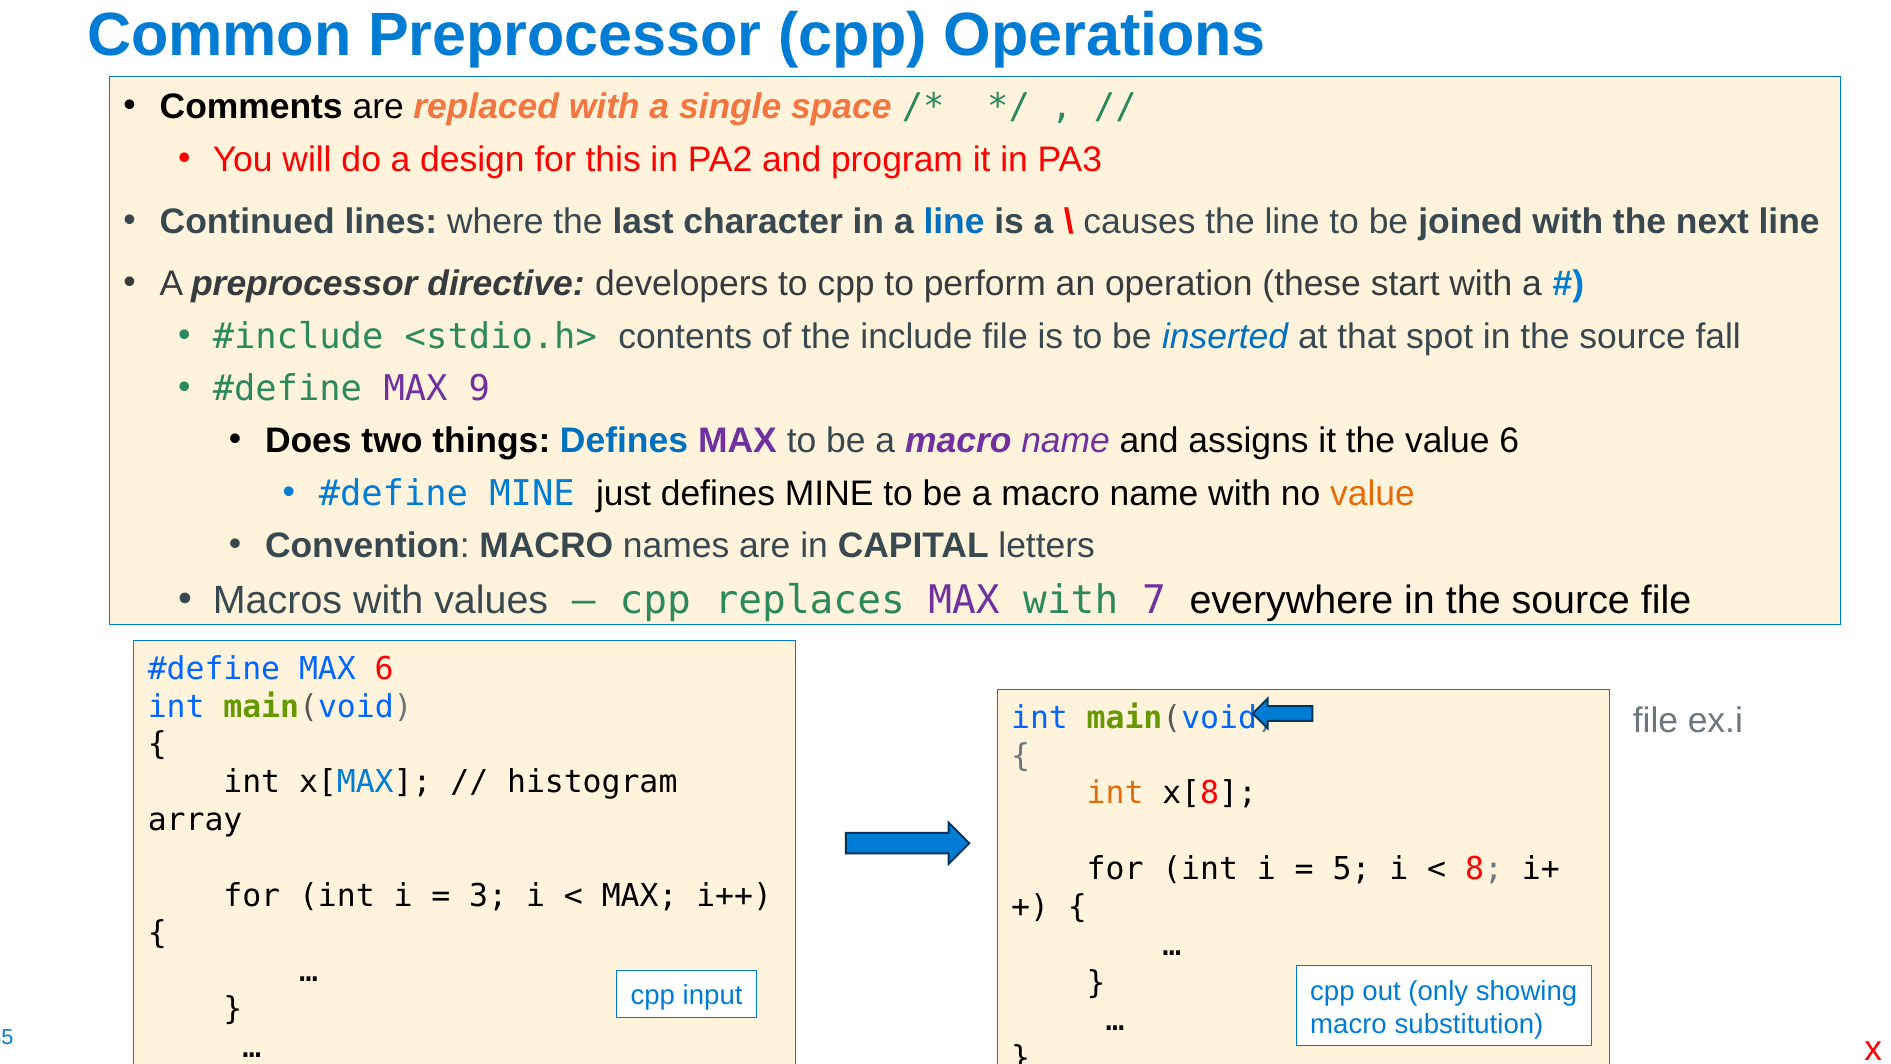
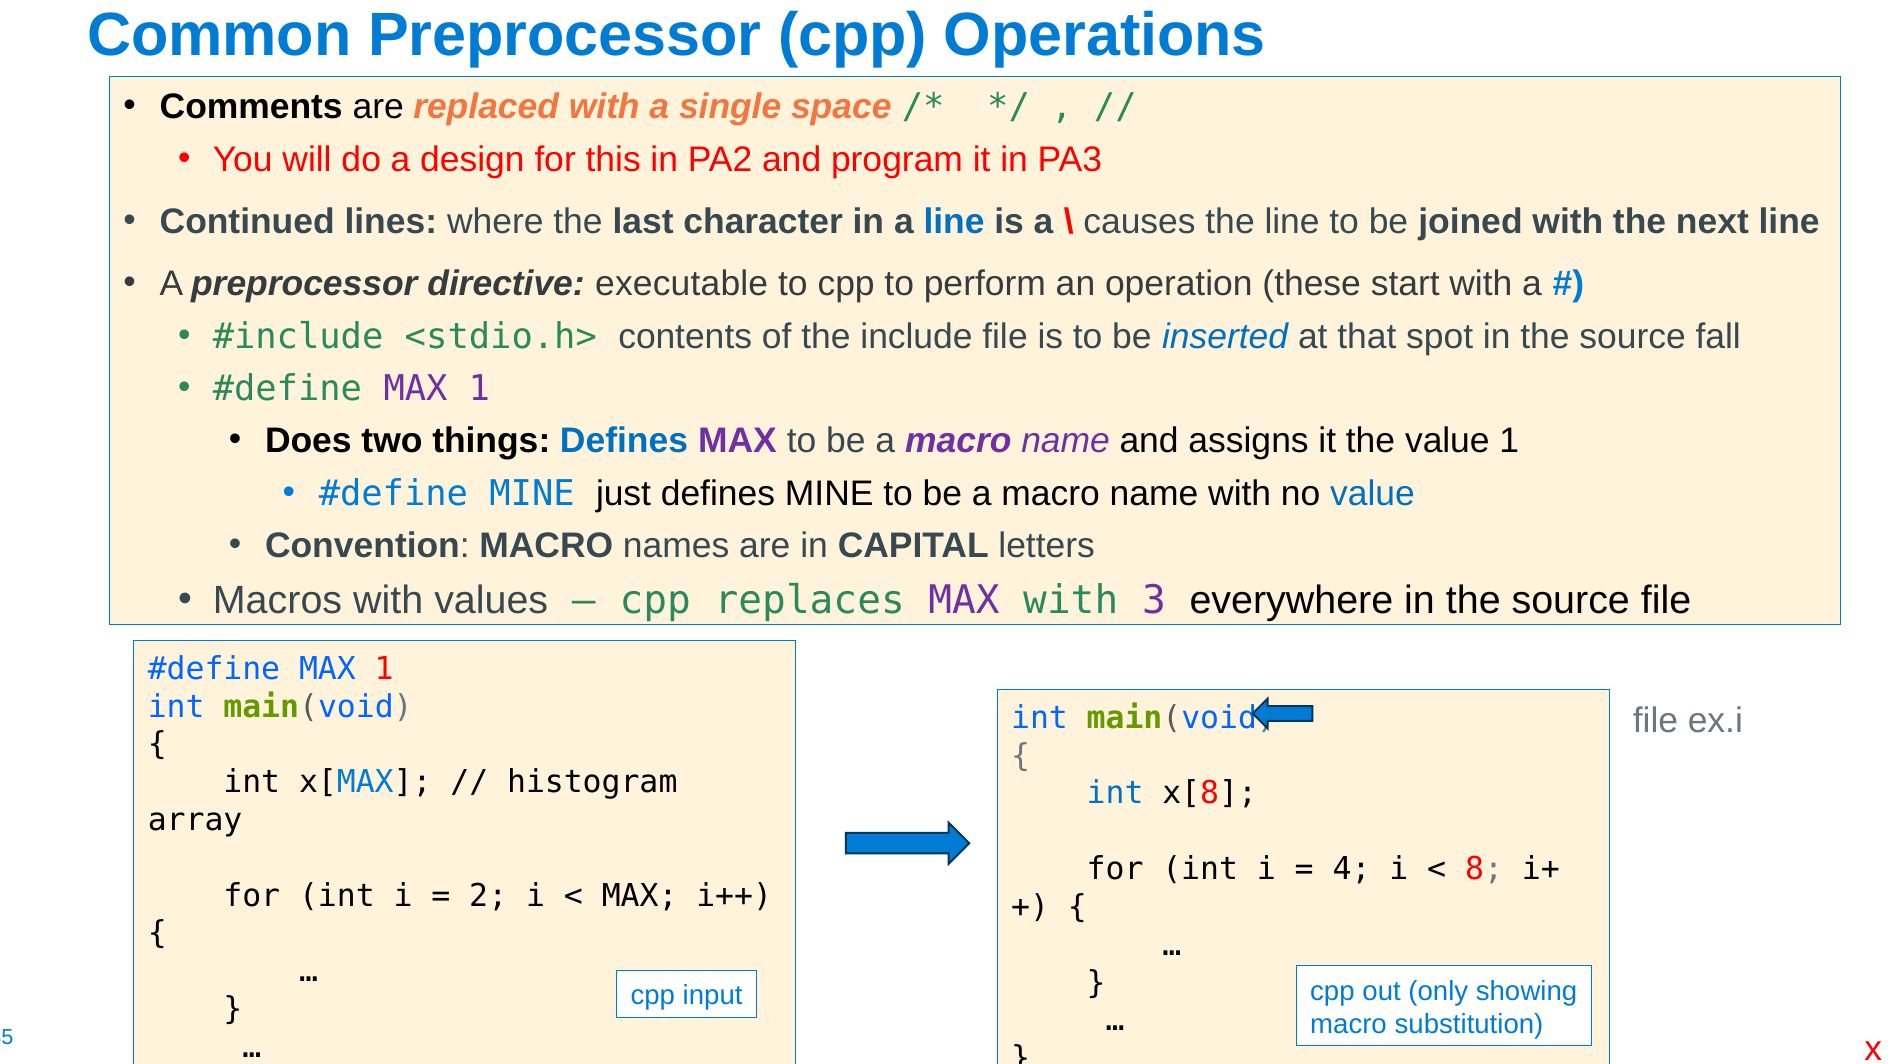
developers: developers -> executable
9 at (479, 389): 9 -> 1
value 6: 6 -> 1
value at (1372, 493) colour: orange -> blue
7: 7 -> 3
6 at (384, 669): 6 -> 1
int at (1115, 793) colour: orange -> blue
5: 5 -> 4
3: 3 -> 2
